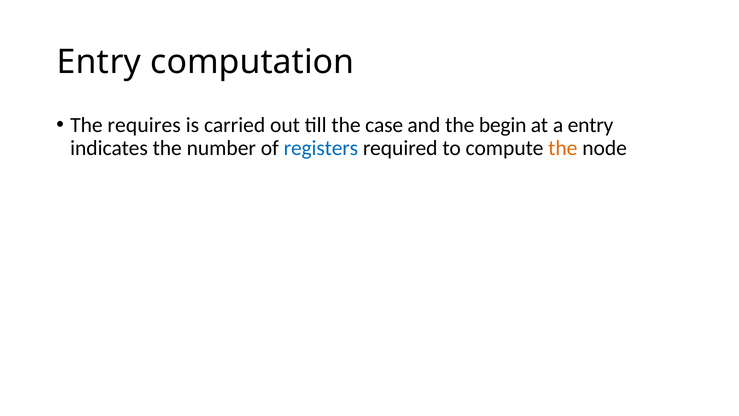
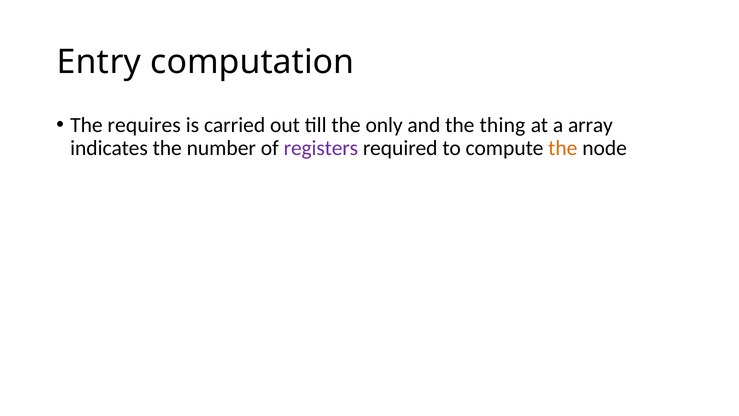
case: case -> only
begin: begin -> thing
a entry: entry -> array
registers colour: blue -> purple
